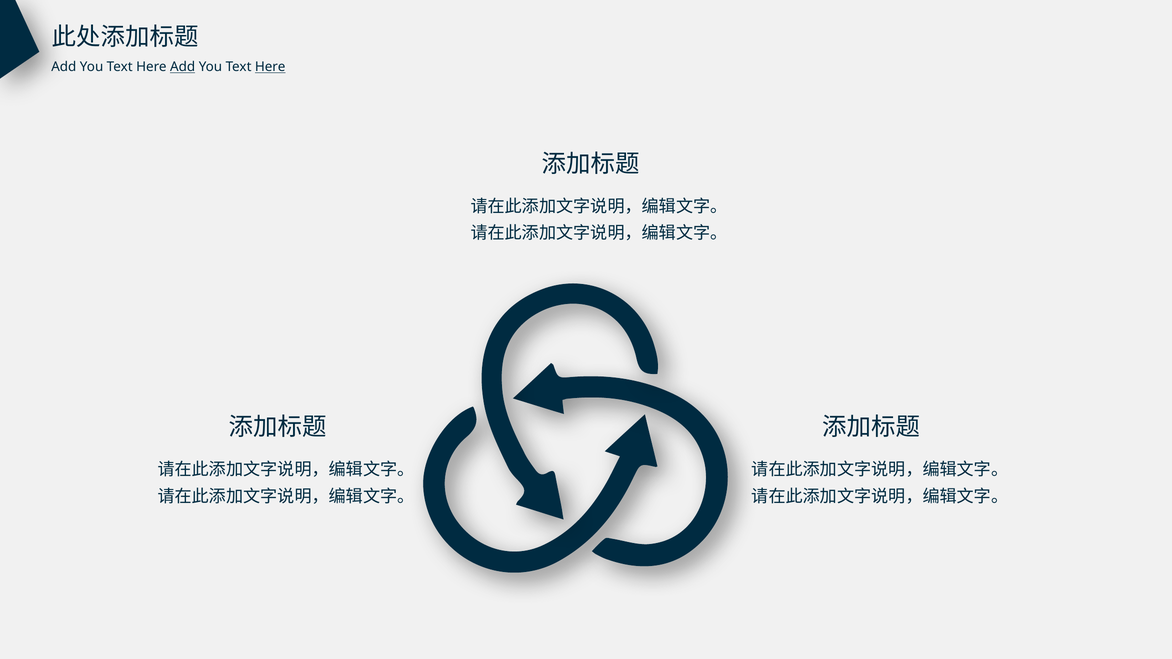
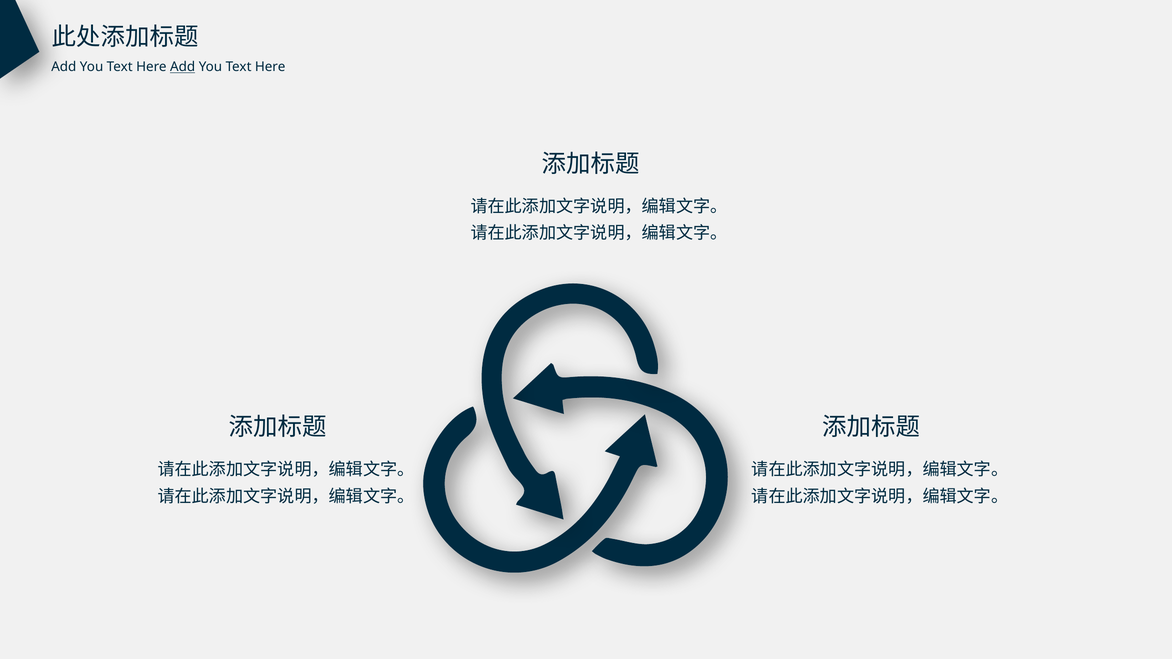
Here at (270, 67) underline: present -> none
